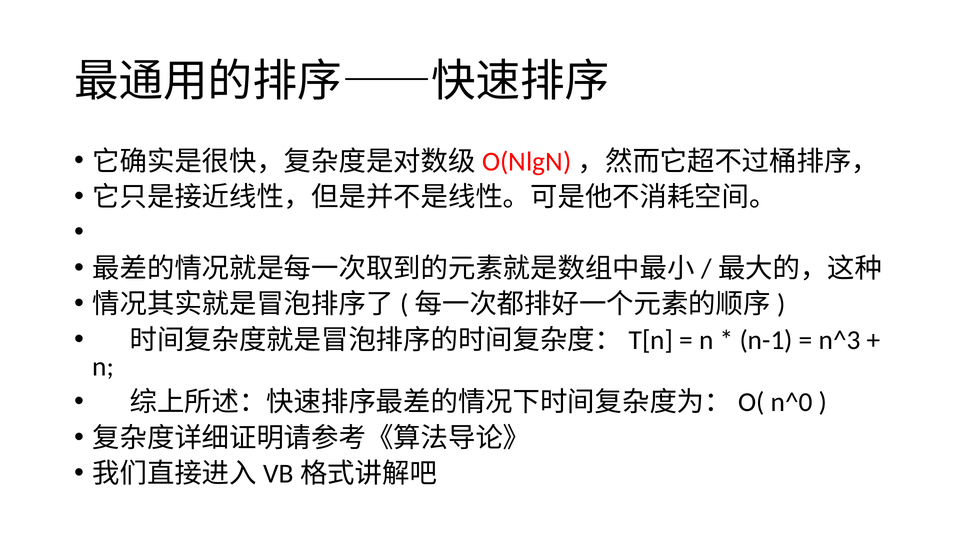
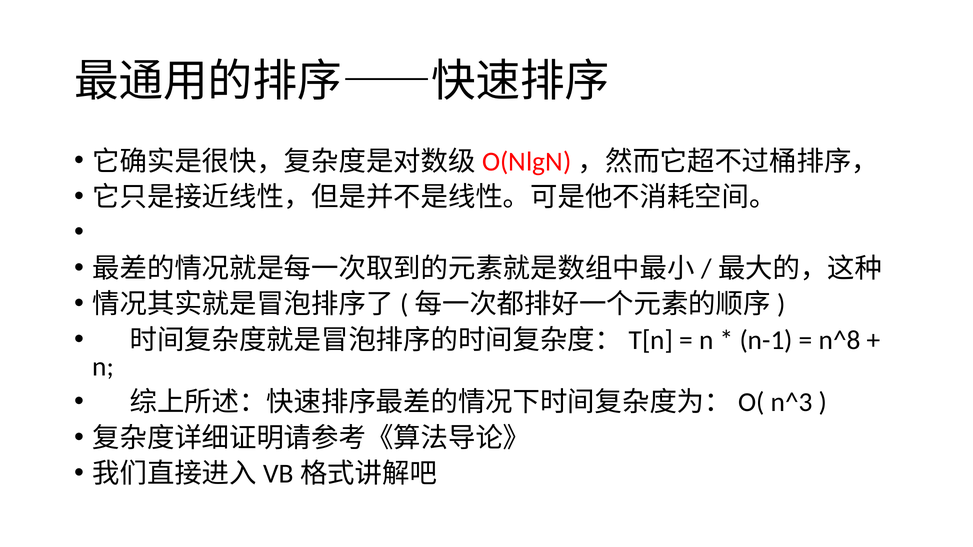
n^3: n^3 -> n^8
n^0: n^0 -> n^3
